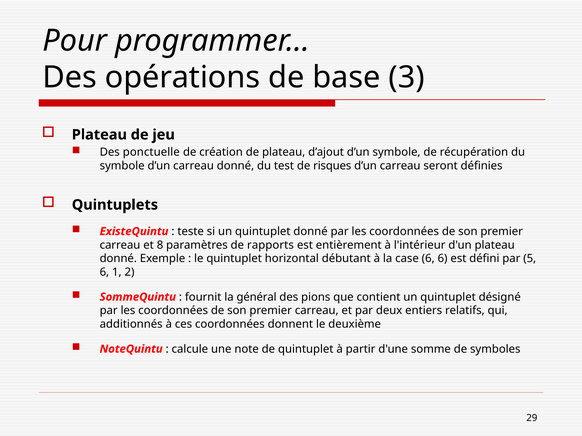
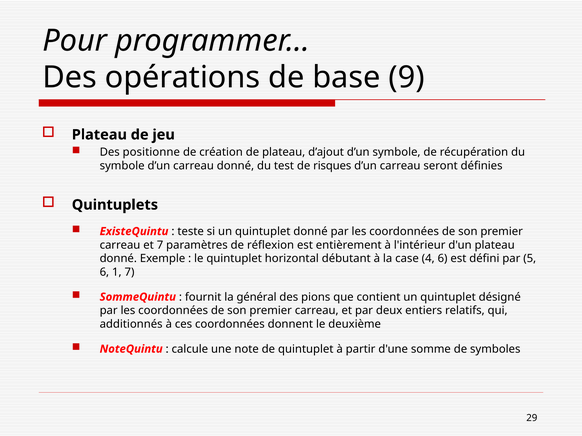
3: 3 -> 9
ponctuelle: ponctuelle -> positionne
et 8: 8 -> 7
rapports: rapports -> réflexion
case 6: 6 -> 4
1 2: 2 -> 7
